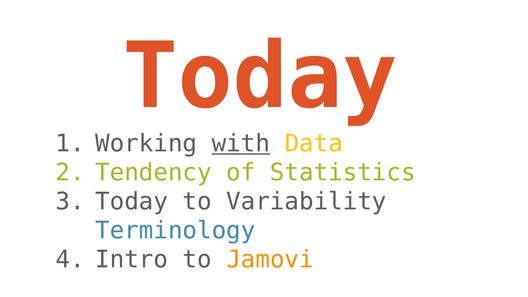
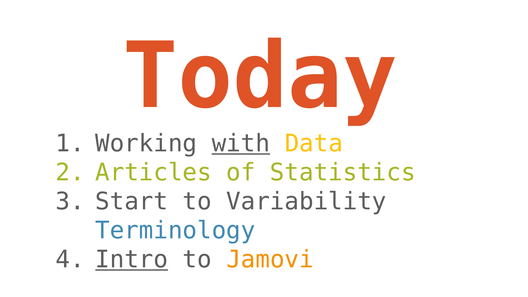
Tendency: Tendency -> Articles
Today at (132, 202): Today -> Start
Intro underline: none -> present
